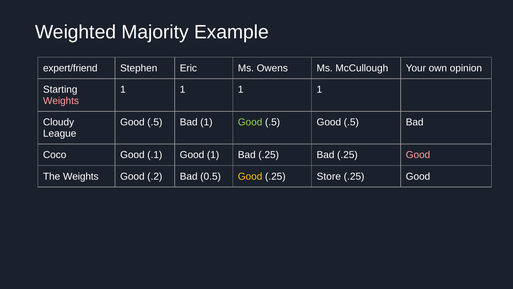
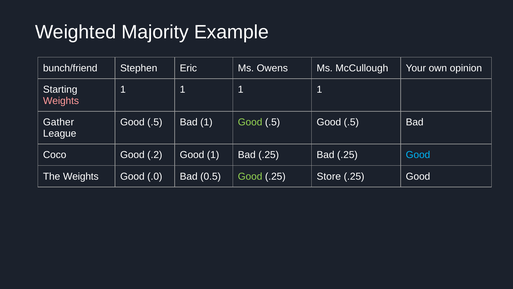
expert/friend: expert/friend -> bunch/friend
Cloudy: Cloudy -> Gather
.1: .1 -> .2
Good at (418, 155) colour: pink -> light blue
.2: .2 -> .0
Good at (250, 176) colour: yellow -> light green
